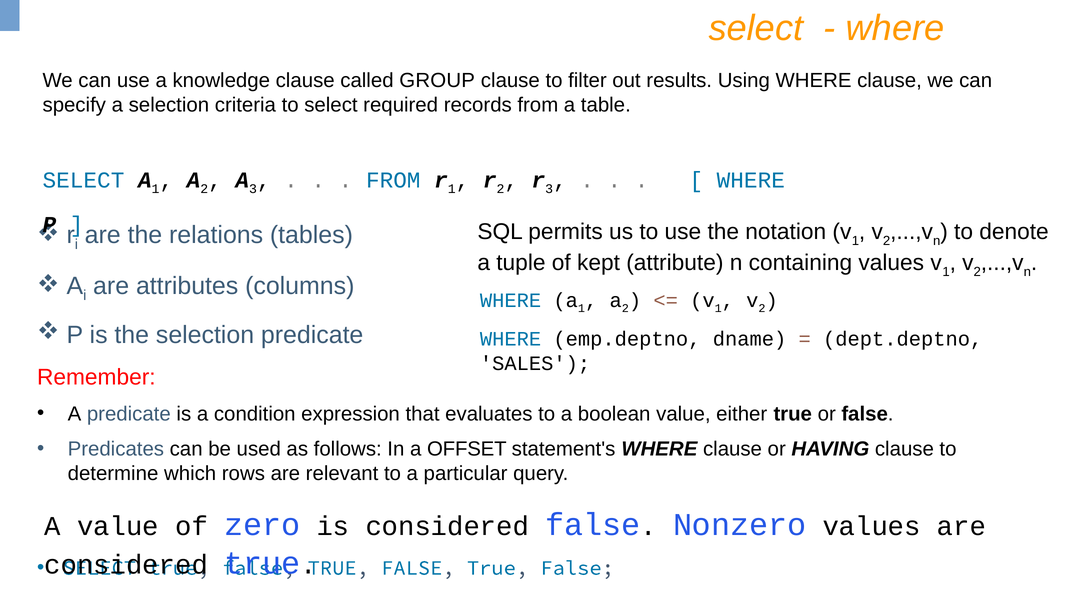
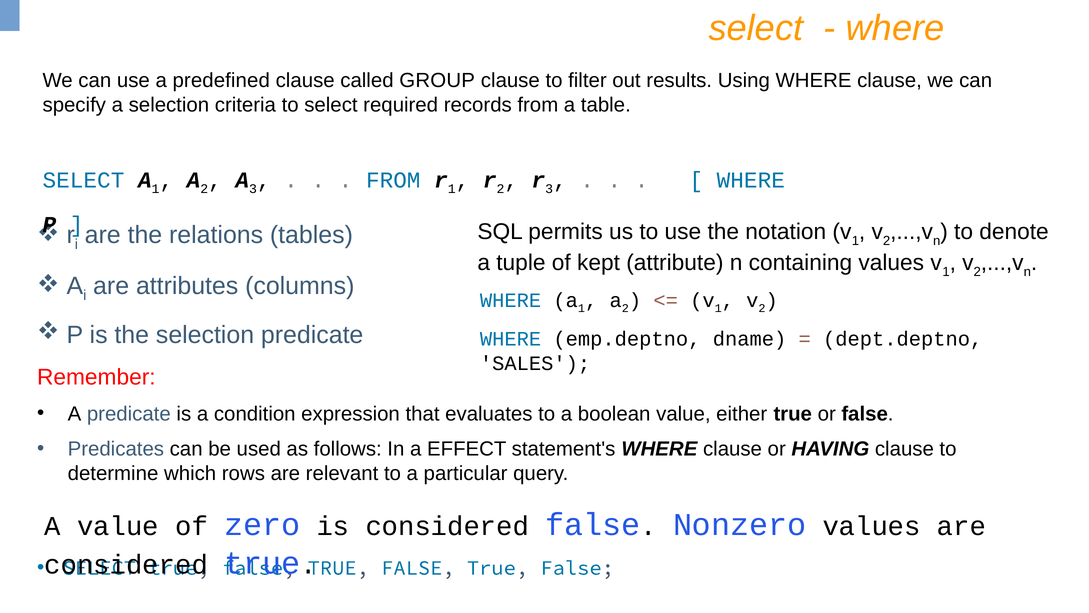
knowledge: knowledge -> predefined
OFFSET: OFFSET -> EFFECT
